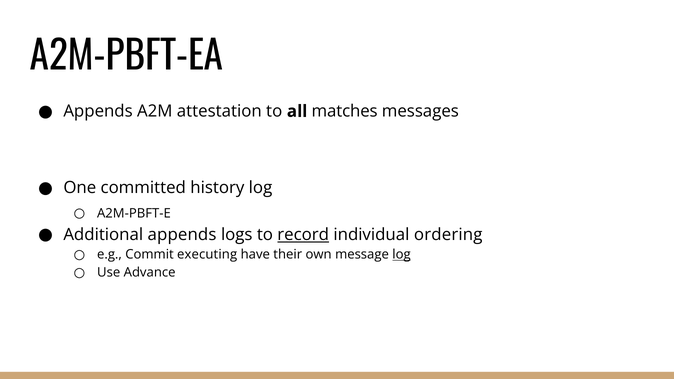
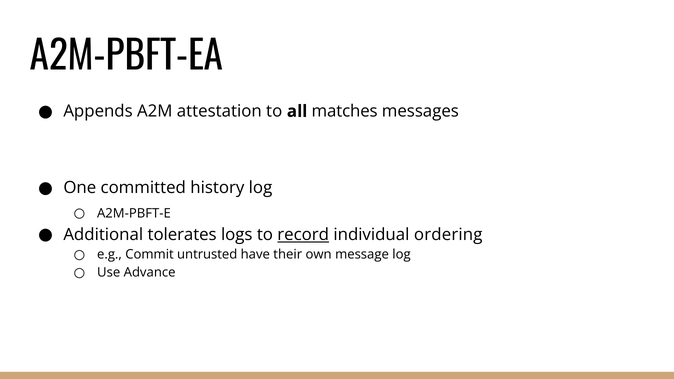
Additional appends: appends -> tolerates
executing: executing -> untrusted
log at (402, 255) underline: present -> none
